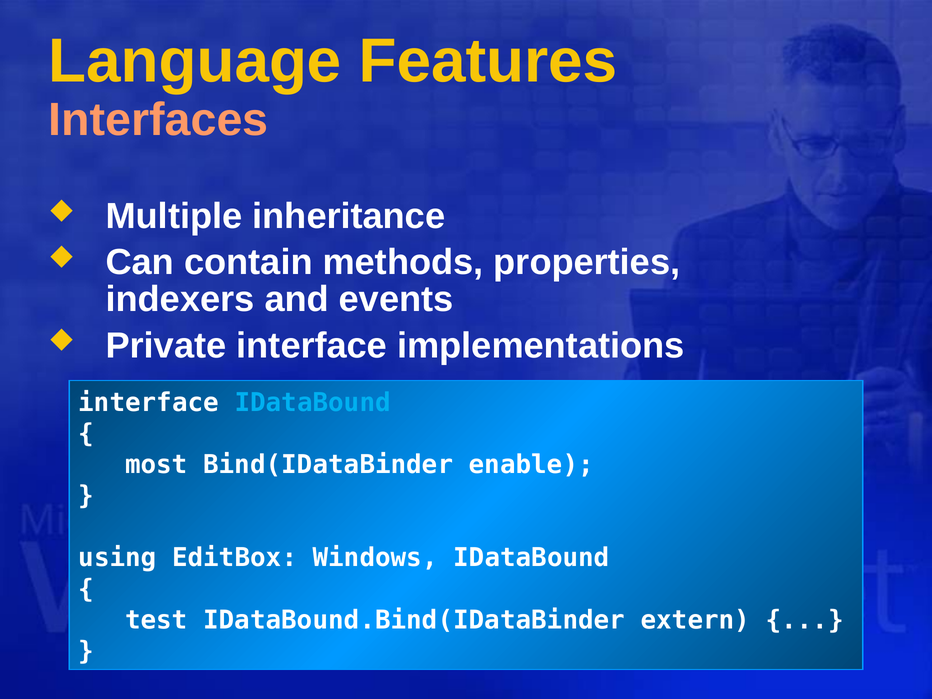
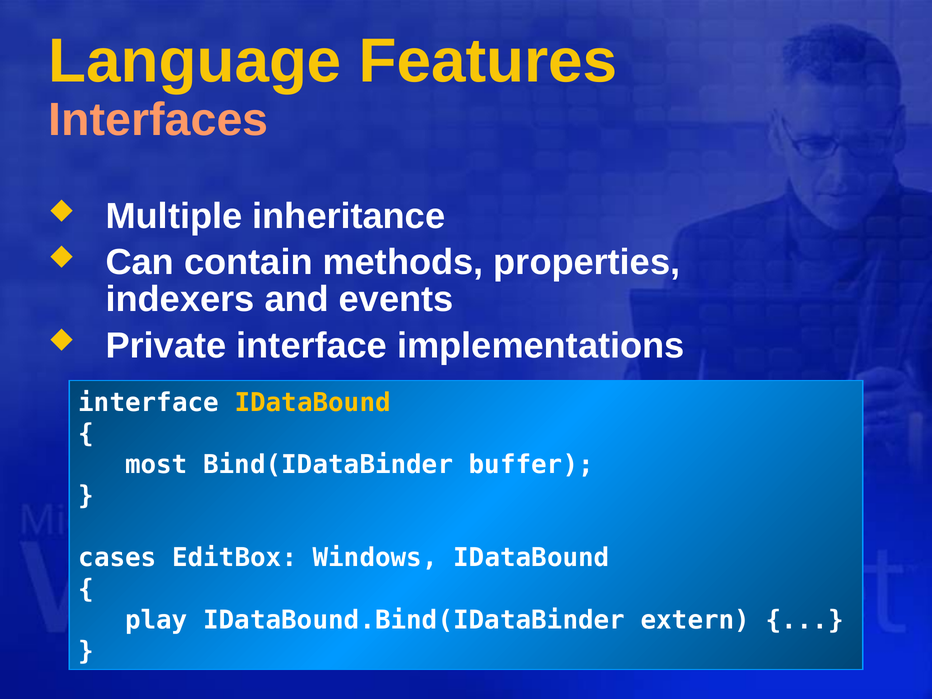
IDataBound at (313, 403) colour: light blue -> yellow
enable: enable -> buffer
using: using -> cases
test: test -> play
